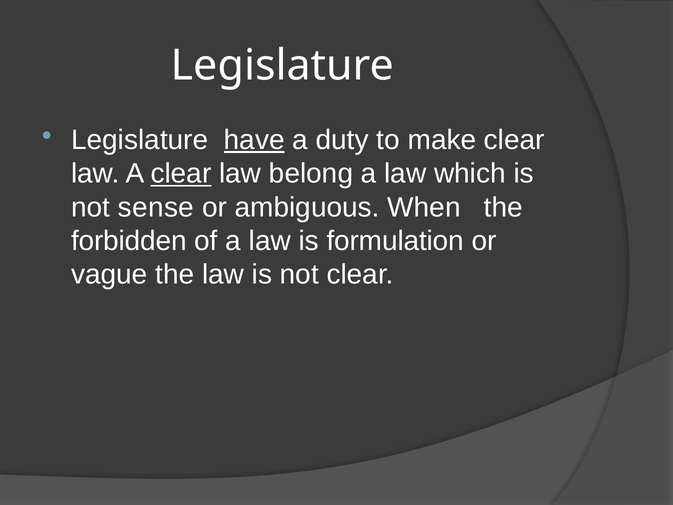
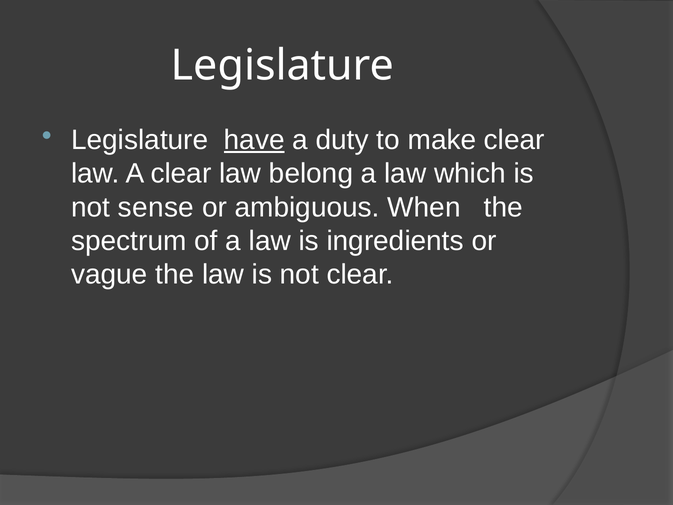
clear at (181, 174) underline: present -> none
forbidden: forbidden -> spectrum
formulation: formulation -> ingredients
